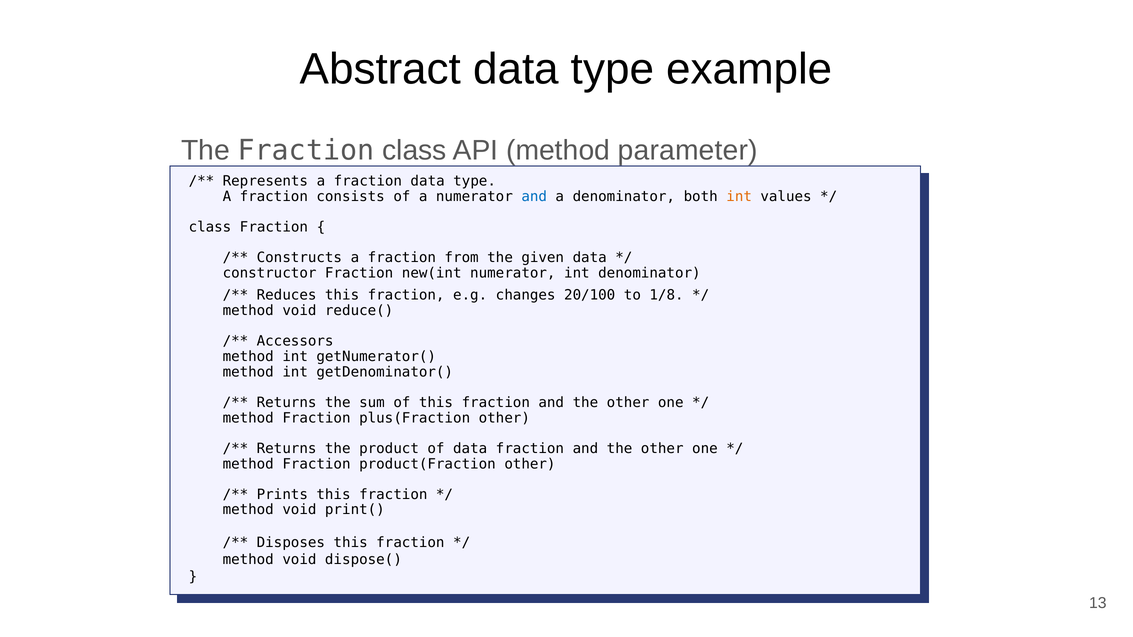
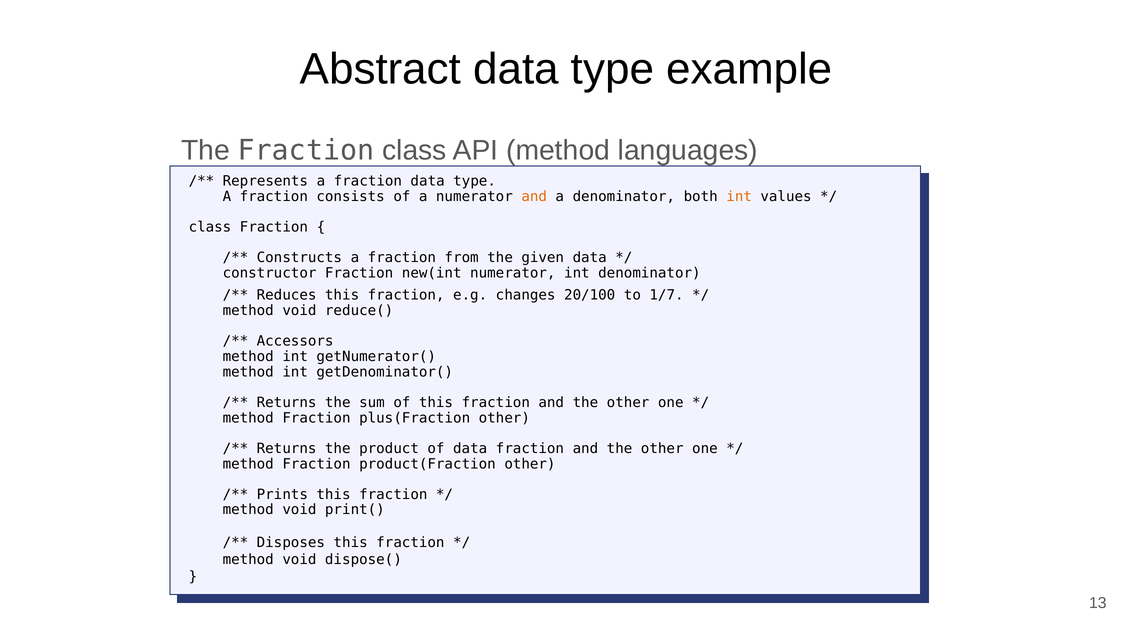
parameter: parameter -> languages
and at (534, 197) colour: blue -> orange
1/8: 1/8 -> 1/7
